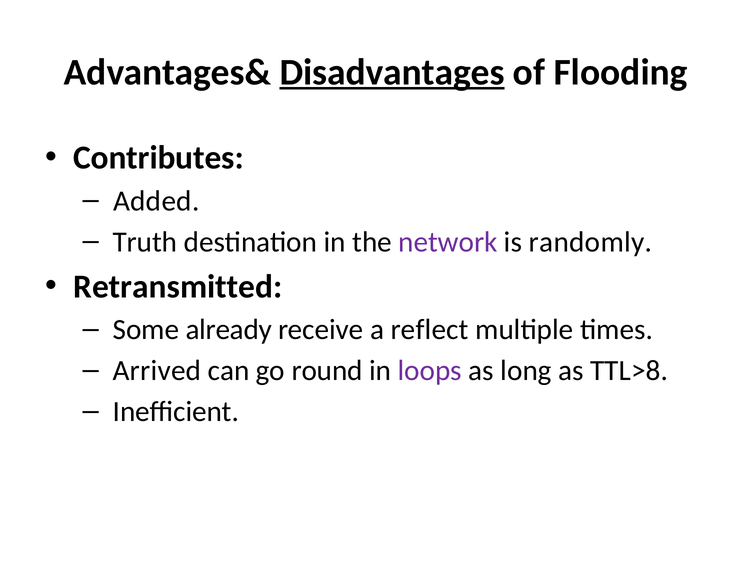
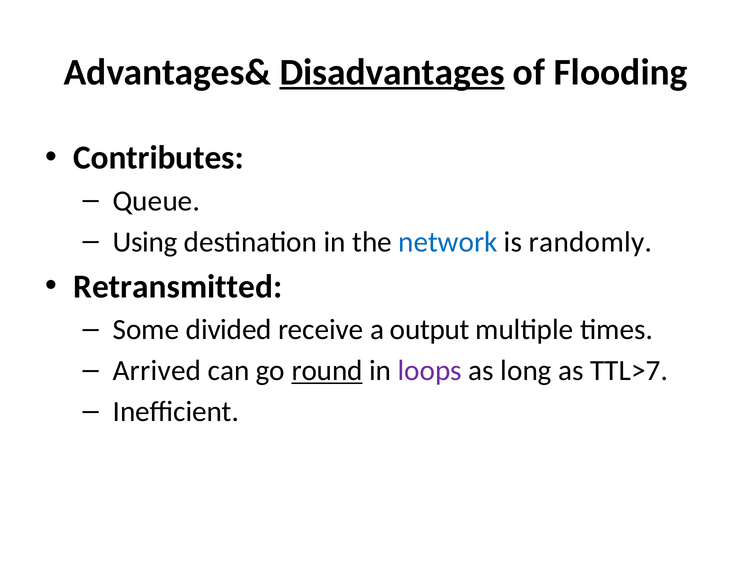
Added: Added -> Queue
Truth: Truth -> Using
network colour: purple -> blue
already: already -> divided
reflect: reflect -> output
round underline: none -> present
TTL>8: TTL>8 -> TTL>7
